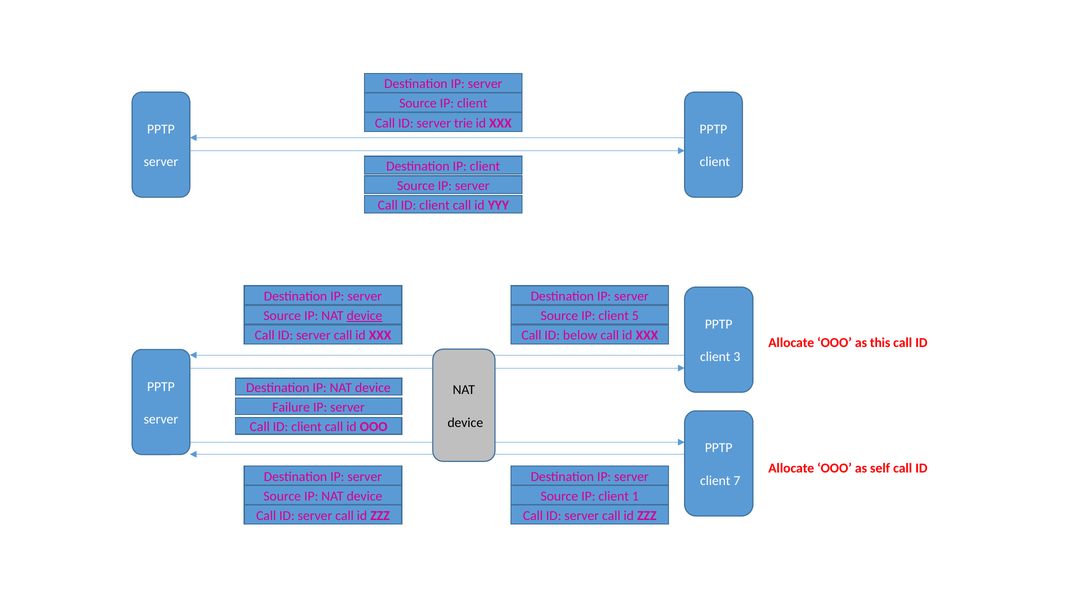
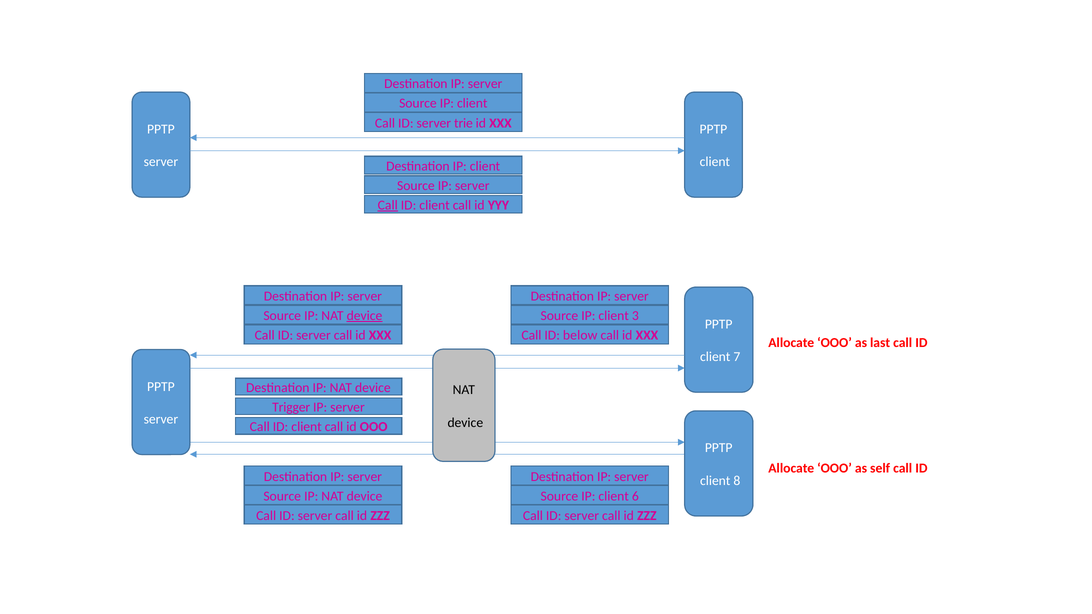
Call at (388, 205) underline: none -> present
5: 5 -> 3
this: this -> last
3: 3 -> 7
Failure: Failure -> Trigger
7: 7 -> 8
1: 1 -> 6
